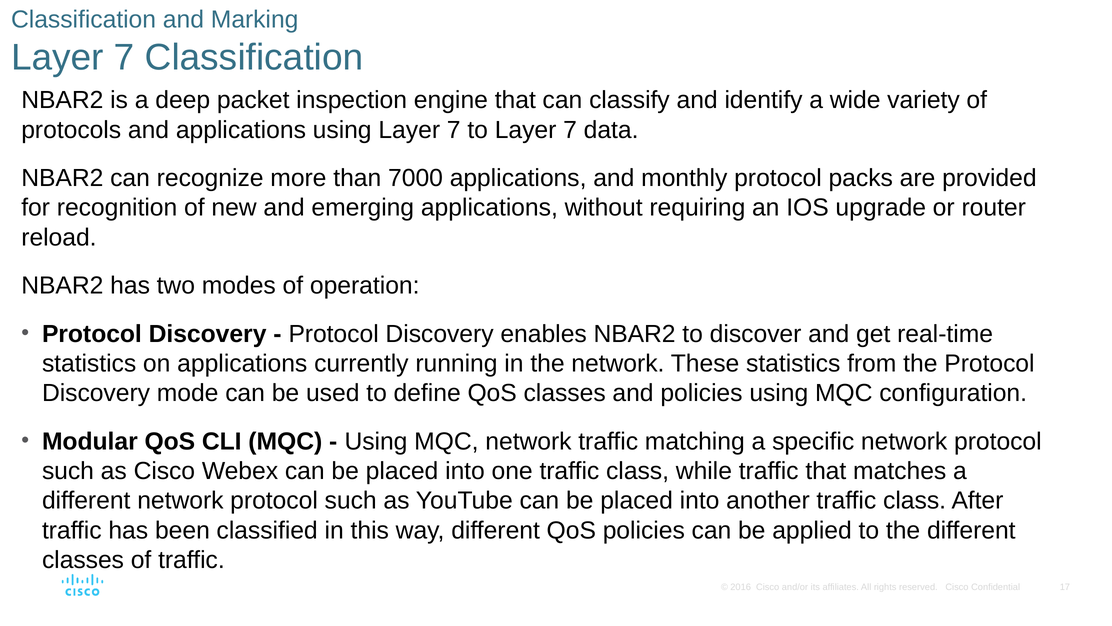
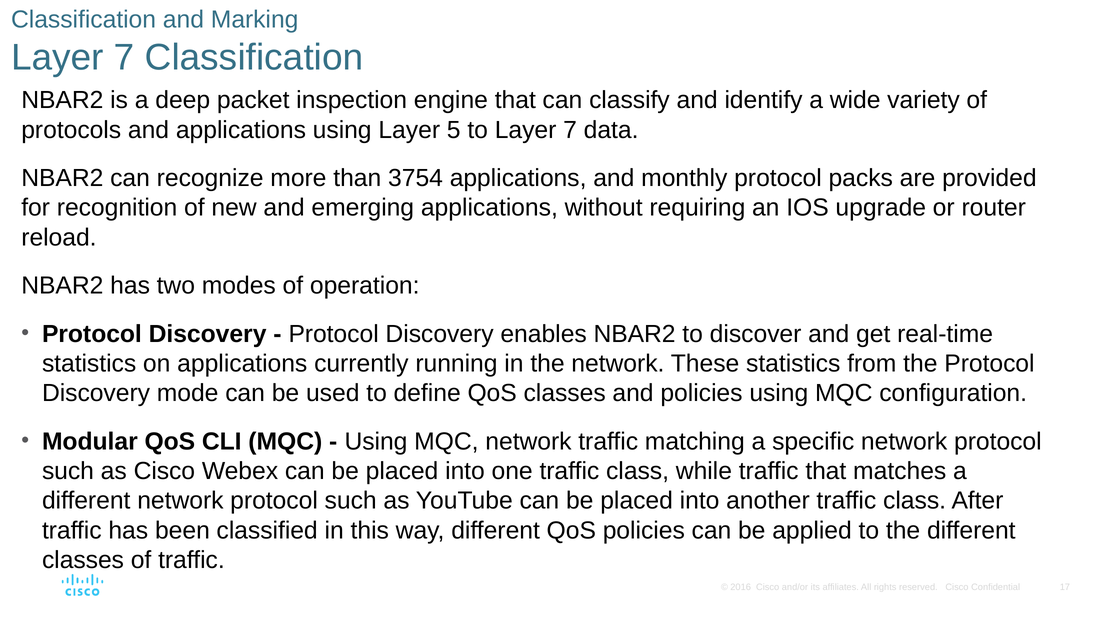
using Layer 7: 7 -> 5
7000: 7000 -> 3754
